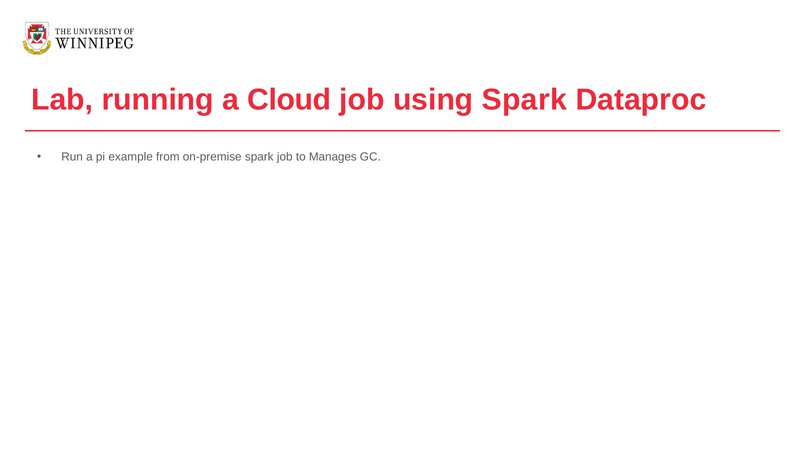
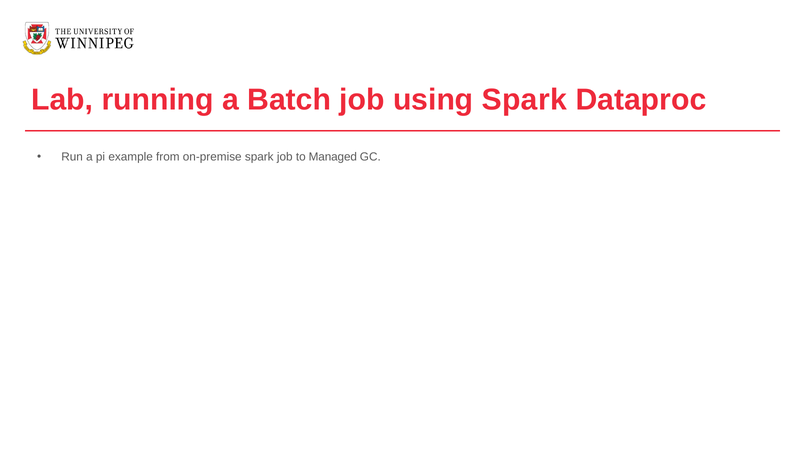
Cloud: Cloud -> Batch
Manages: Manages -> Managed
